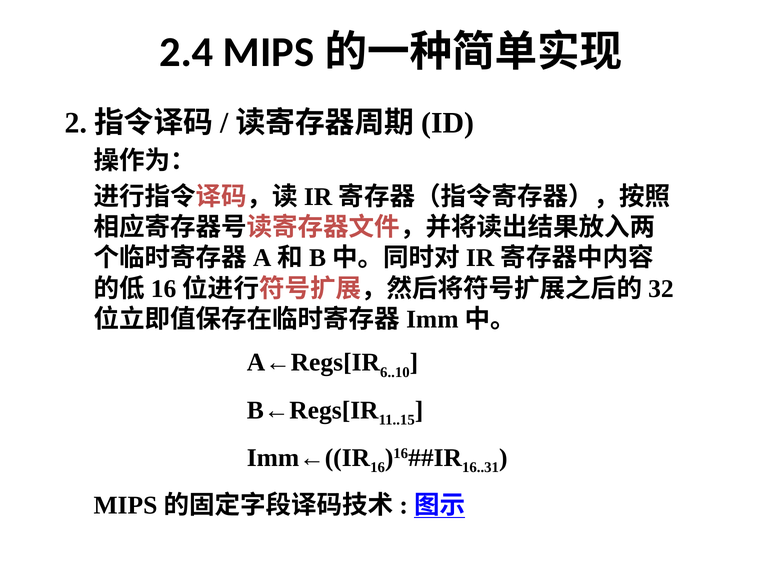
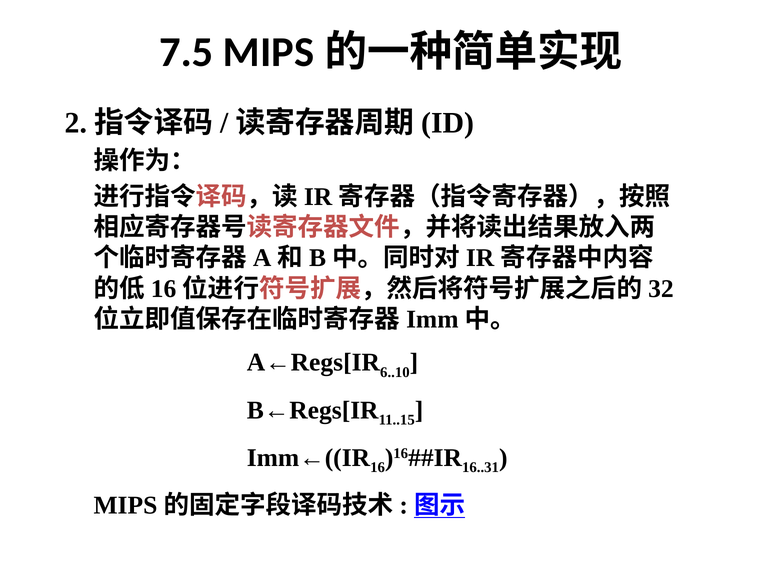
2.4: 2.4 -> 7.5
